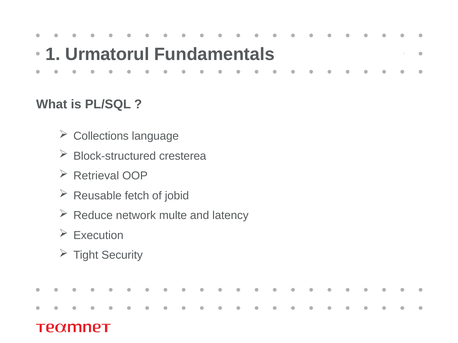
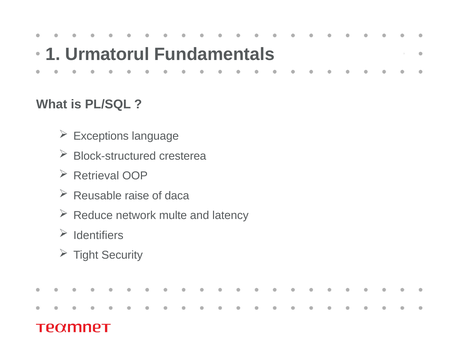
Collections: Collections -> Exceptions
fetch: fetch -> raise
jobid: jobid -> daca
Execution: Execution -> Identifiers
